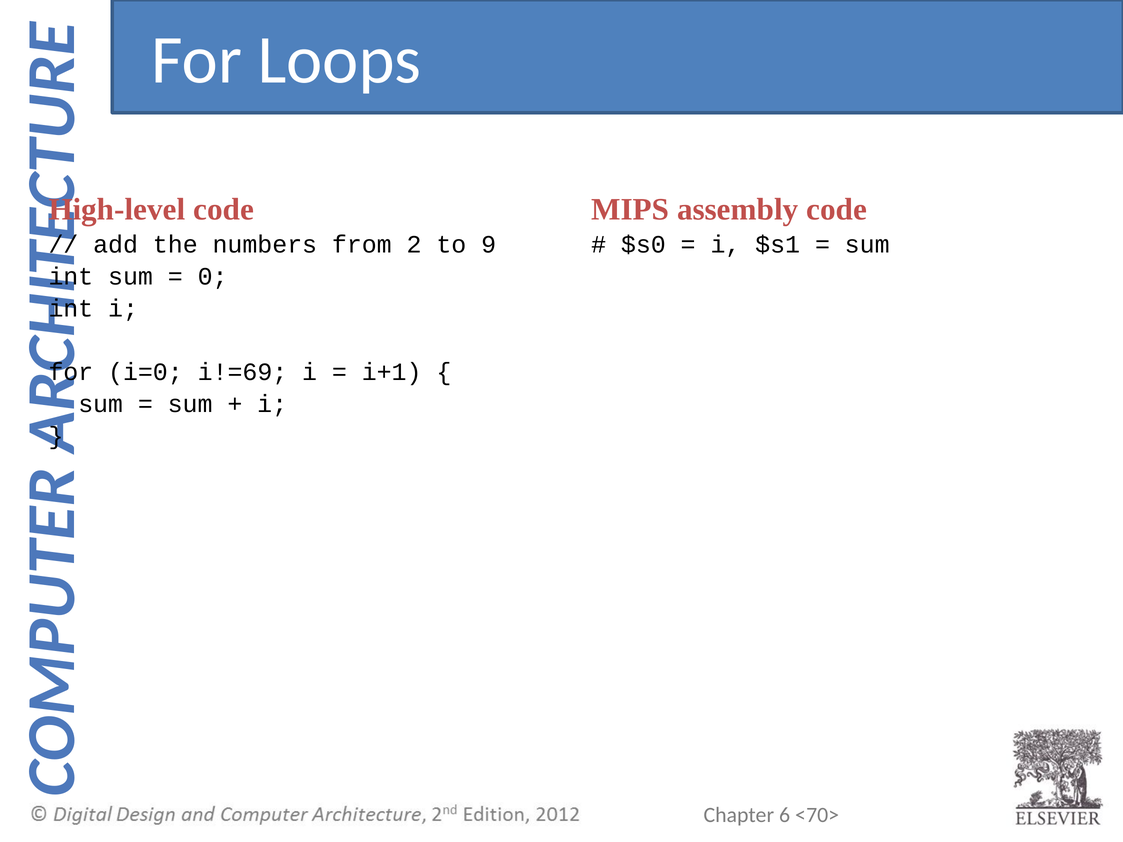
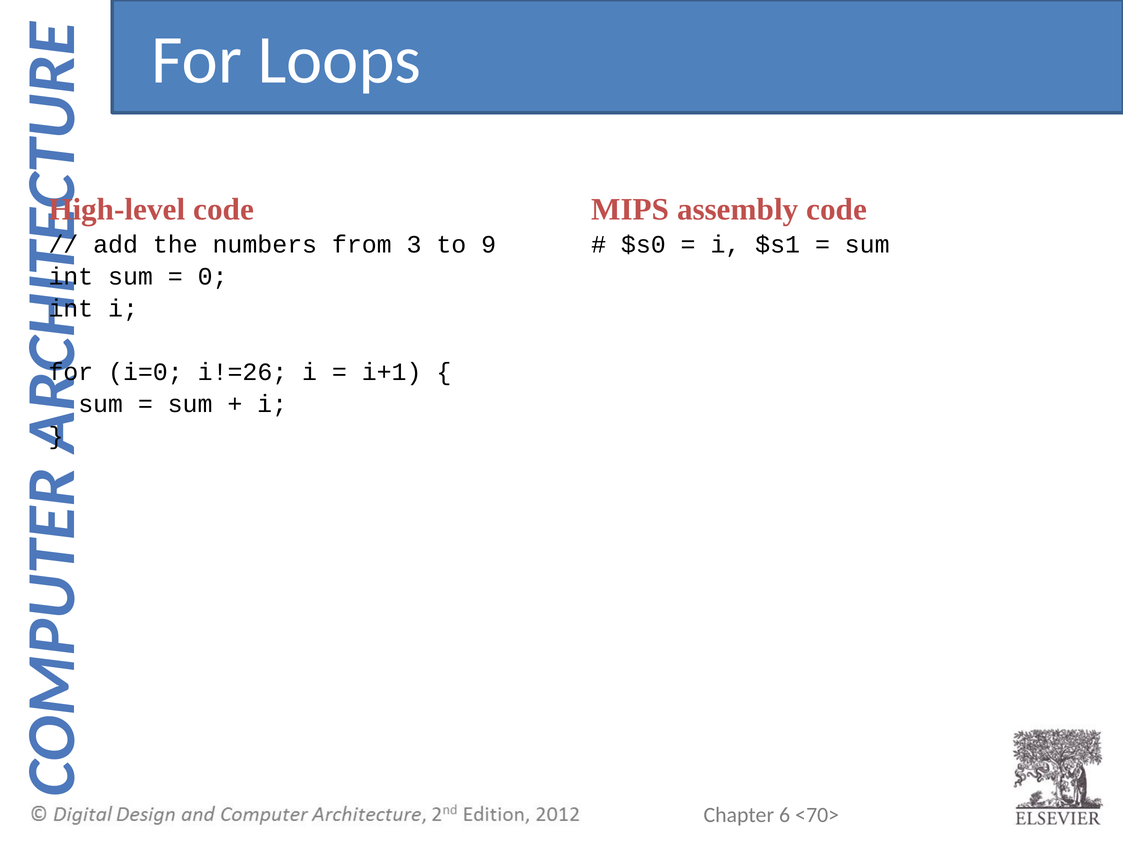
2: 2 -> 3
i!=69: i!=69 -> i!=26
